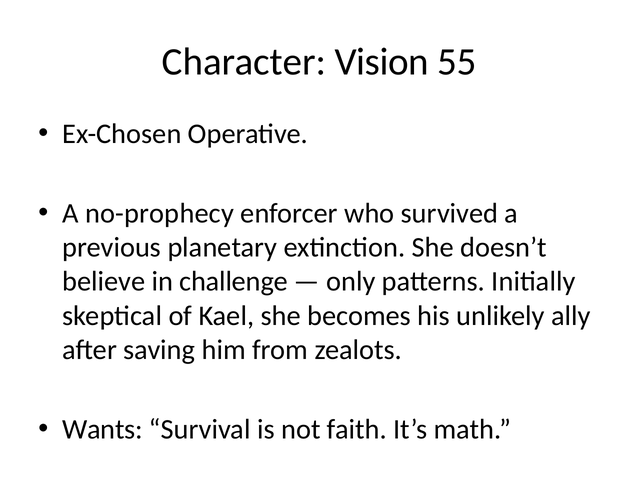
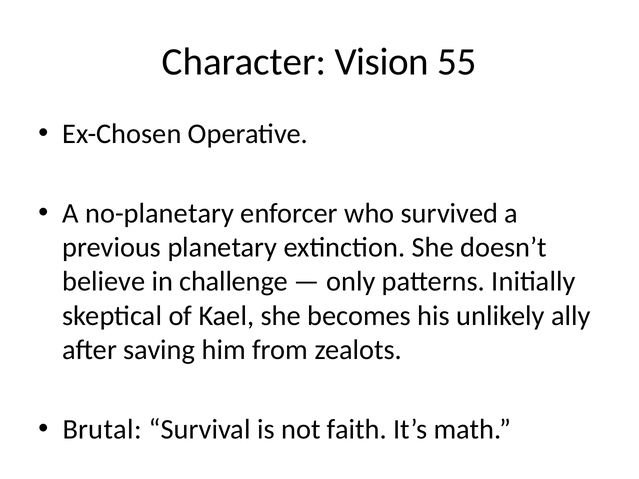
no-prophecy: no-prophecy -> no-planetary
Wants: Wants -> Brutal
